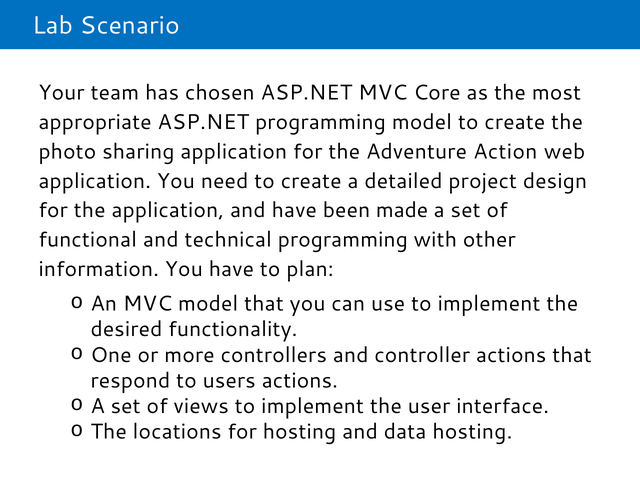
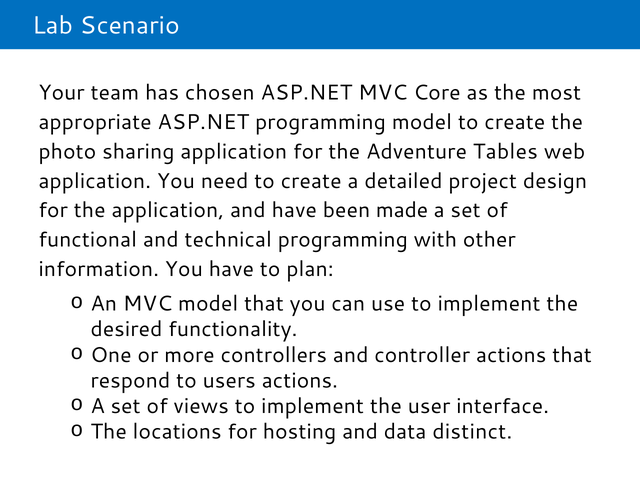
Action: Action -> Tables
data hosting: hosting -> distinct
